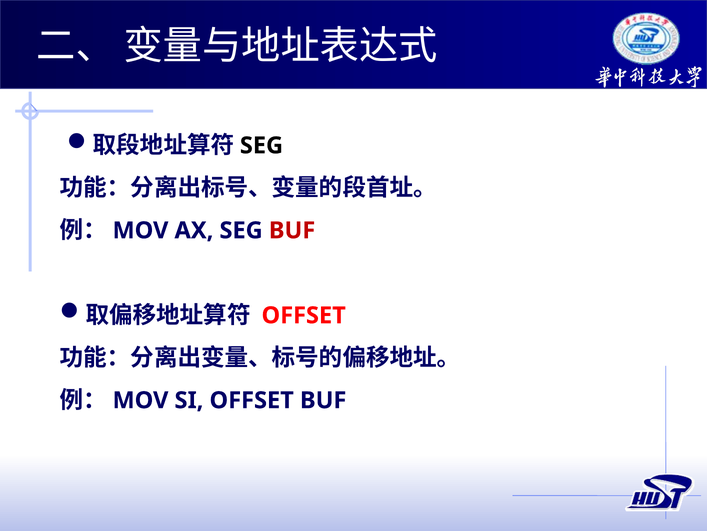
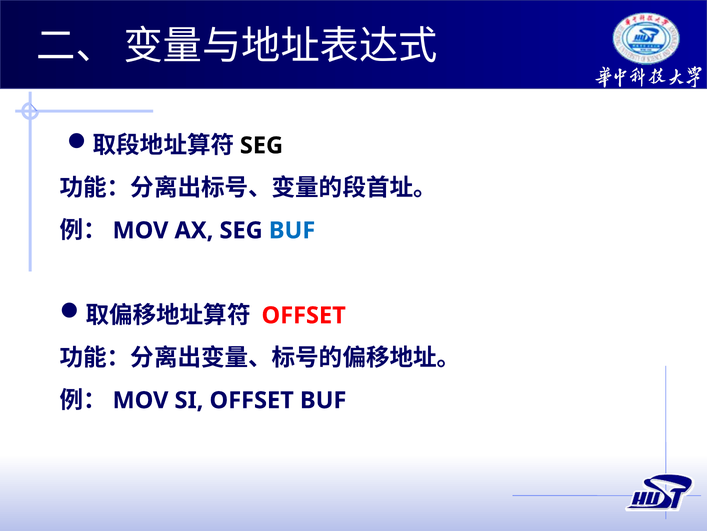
BUF at (292, 230) colour: red -> blue
